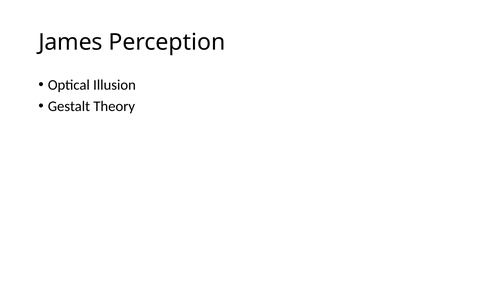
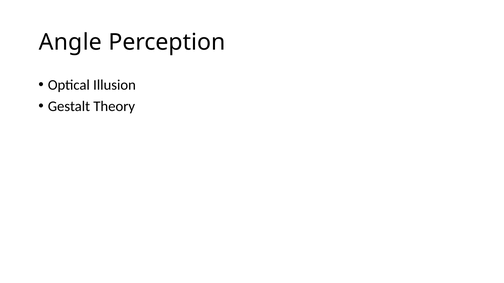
James: James -> Angle
